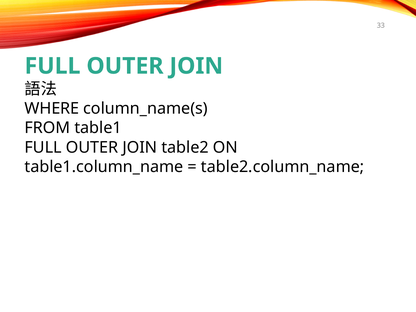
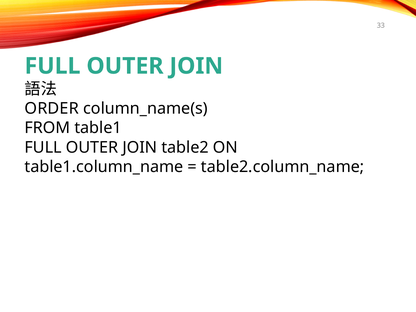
WHERE: WHERE -> ORDER
